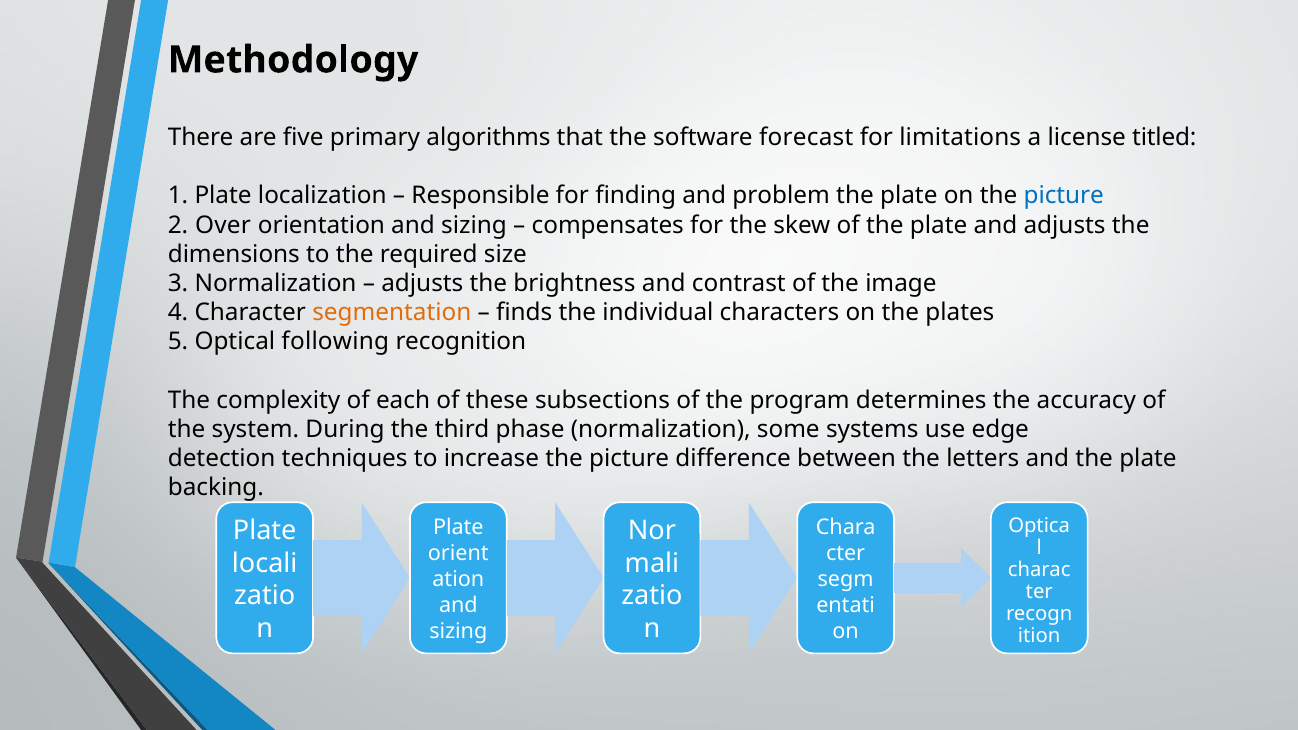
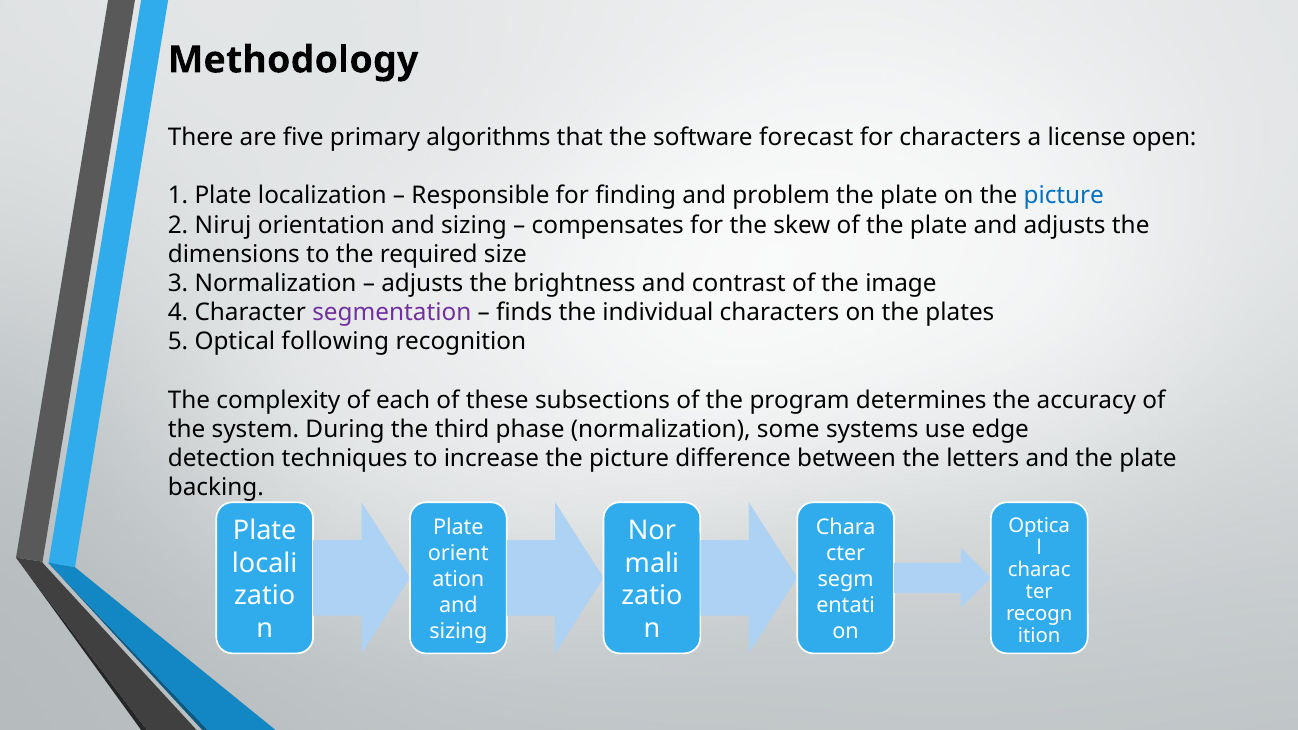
for limitations: limitations -> characters
titled: titled -> open
Over: Over -> Niruj
segmentation colour: orange -> purple
